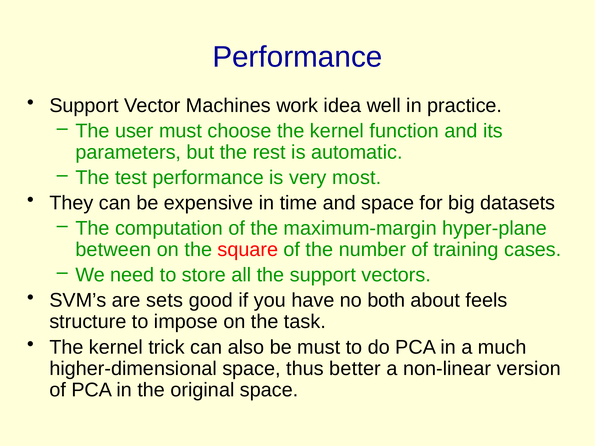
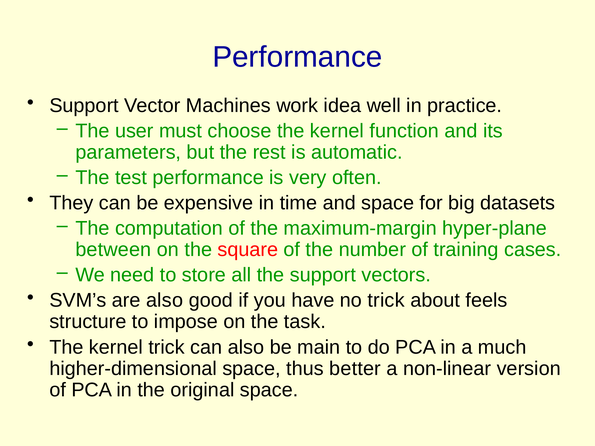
most: most -> often
are sets: sets -> also
no both: both -> trick
be must: must -> main
